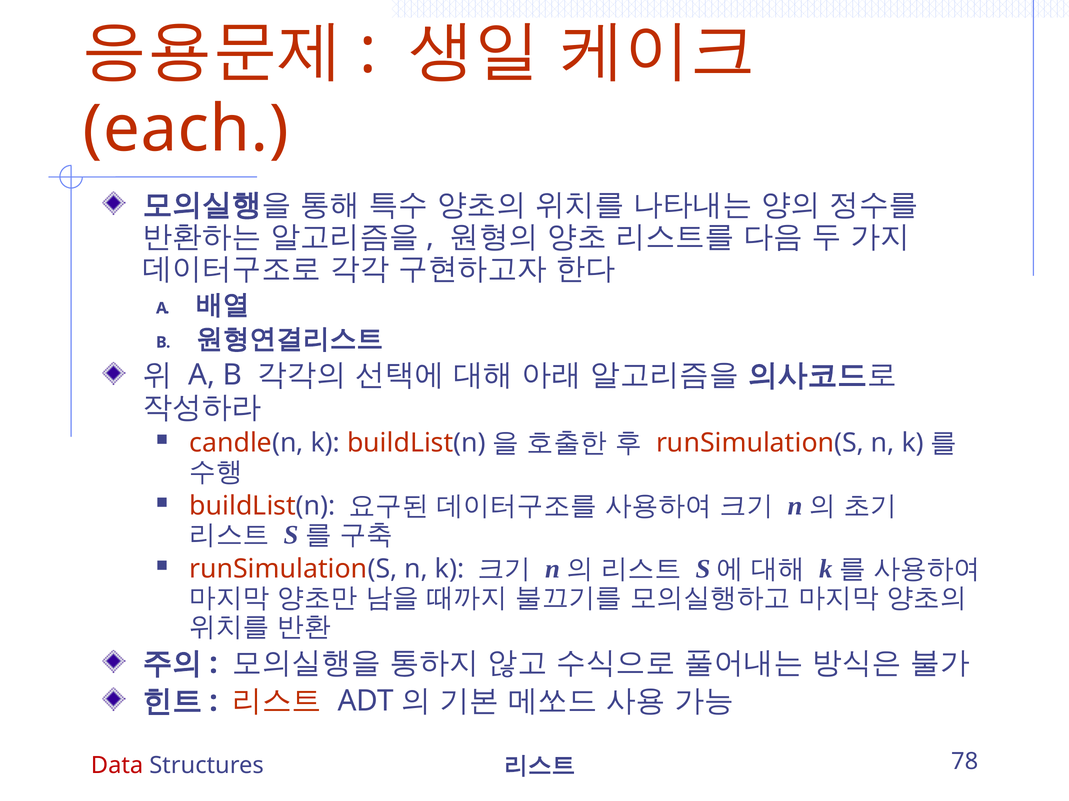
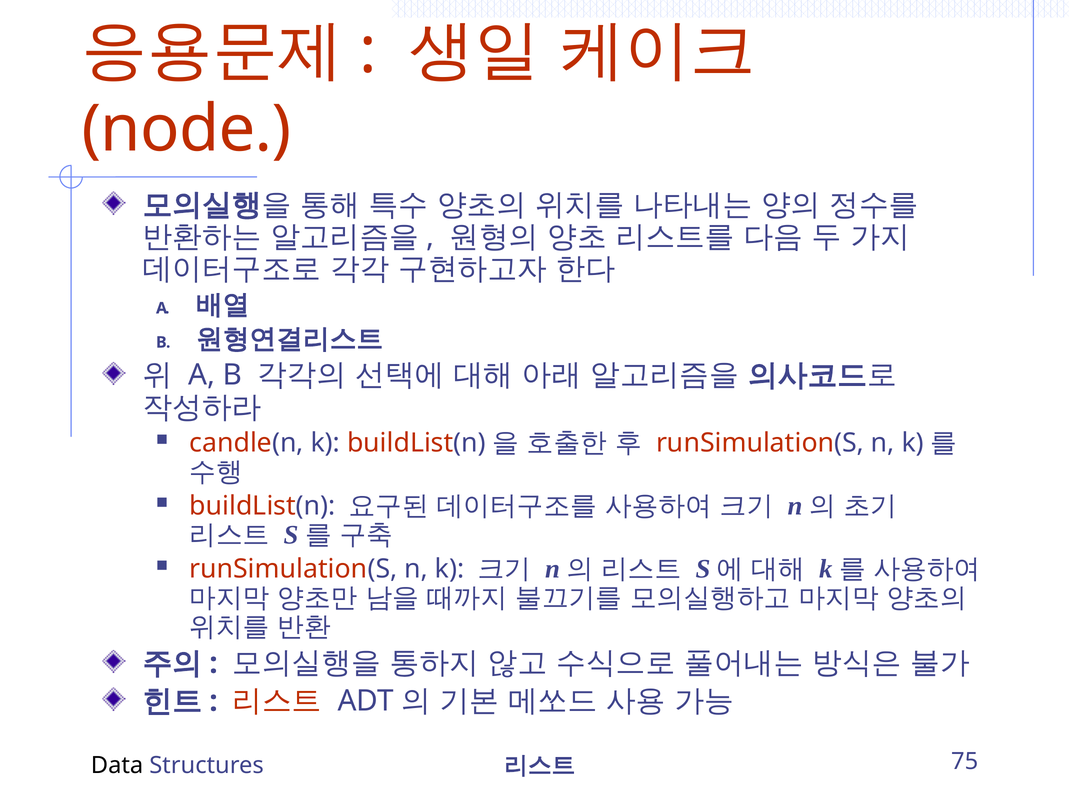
each: each -> node
78: 78 -> 75
Data colour: red -> black
